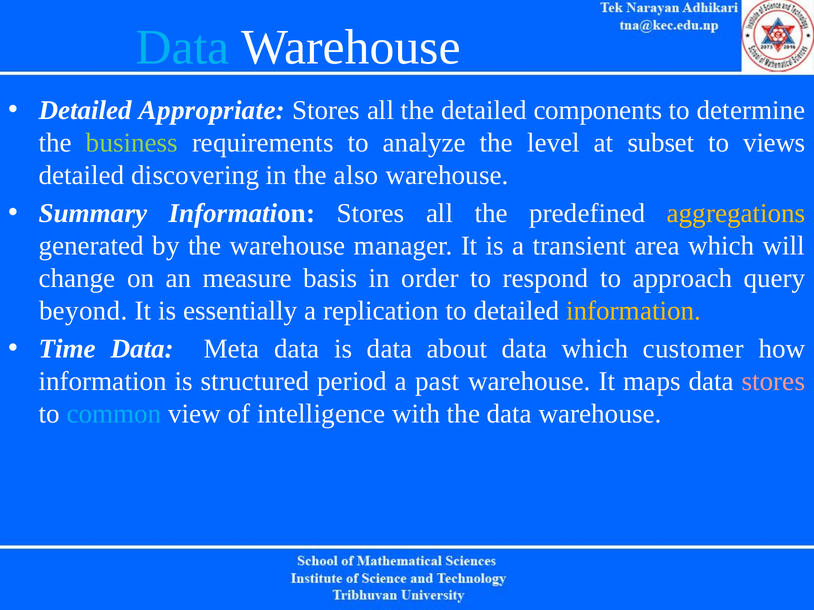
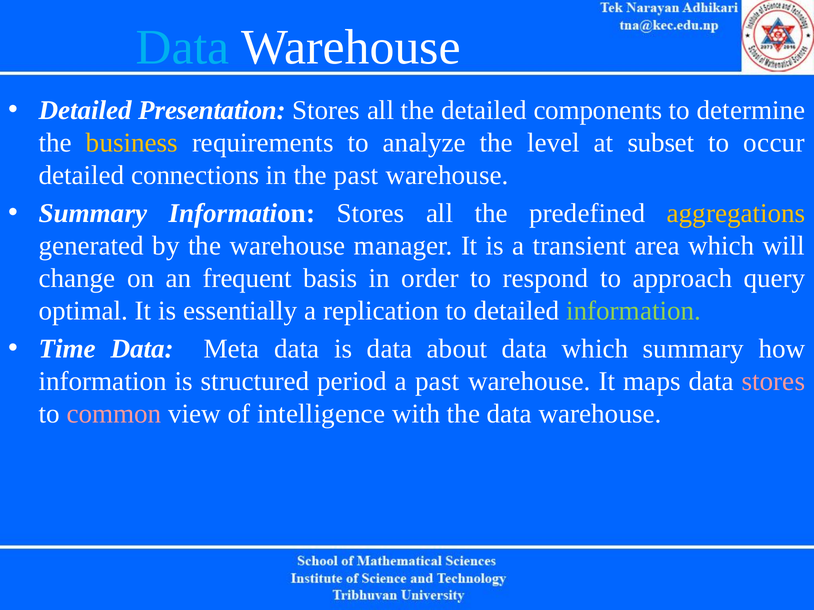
Appropriate: Appropriate -> Presentation
business colour: light green -> yellow
views: views -> occur
discovering: discovering -> connections
the also: also -> past
measure: measure -> frequent
beyond: beyond -> optimal
information at (634, 311) colour: yellow -> light green
which customer: customer -> summary
common colour: light blue -> pink
